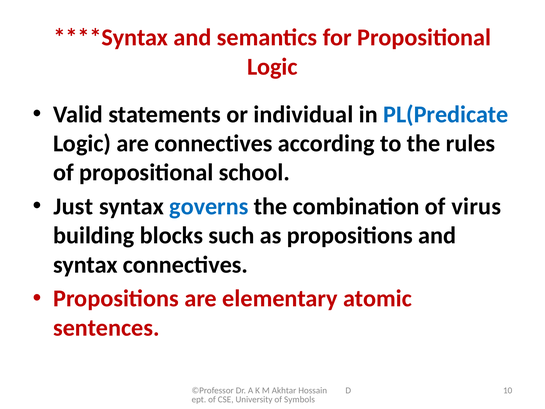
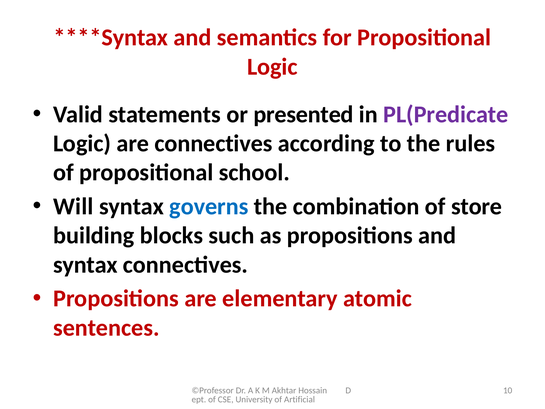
individual: individual -> presented
PL(Predicate colour: blue -> purple
Just: Just -> Will
virus: virus -> store
Symbols: Symbols -> Artificial
